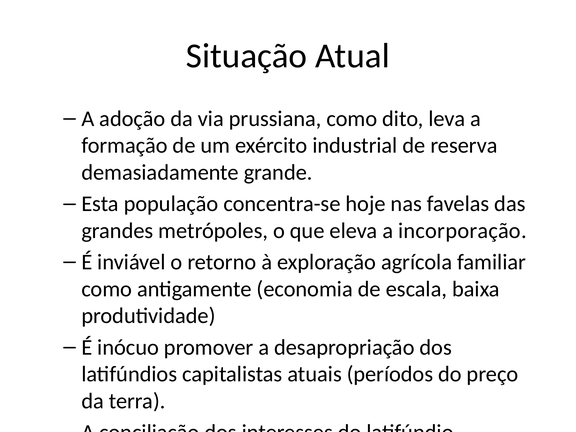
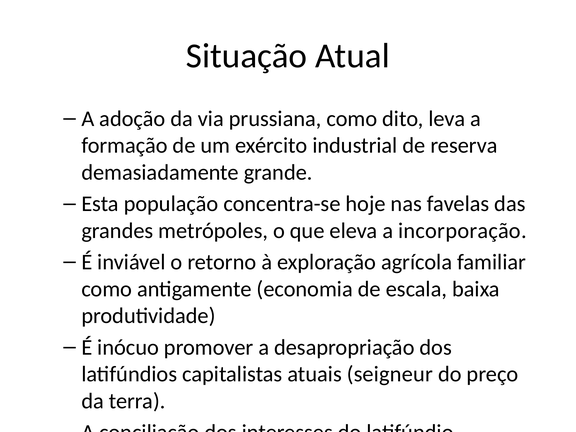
atuais períodos: períodos -> seigneur
